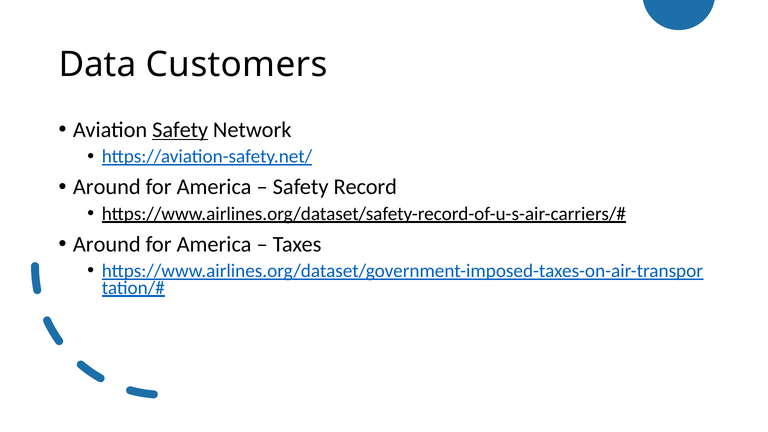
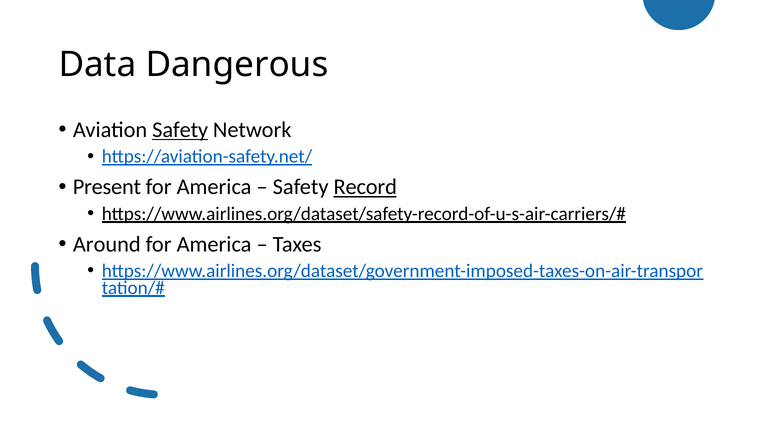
Customers: Customers -> Dangerous
Around at (107, 187): Around -> Present
Record underline: none -> present
